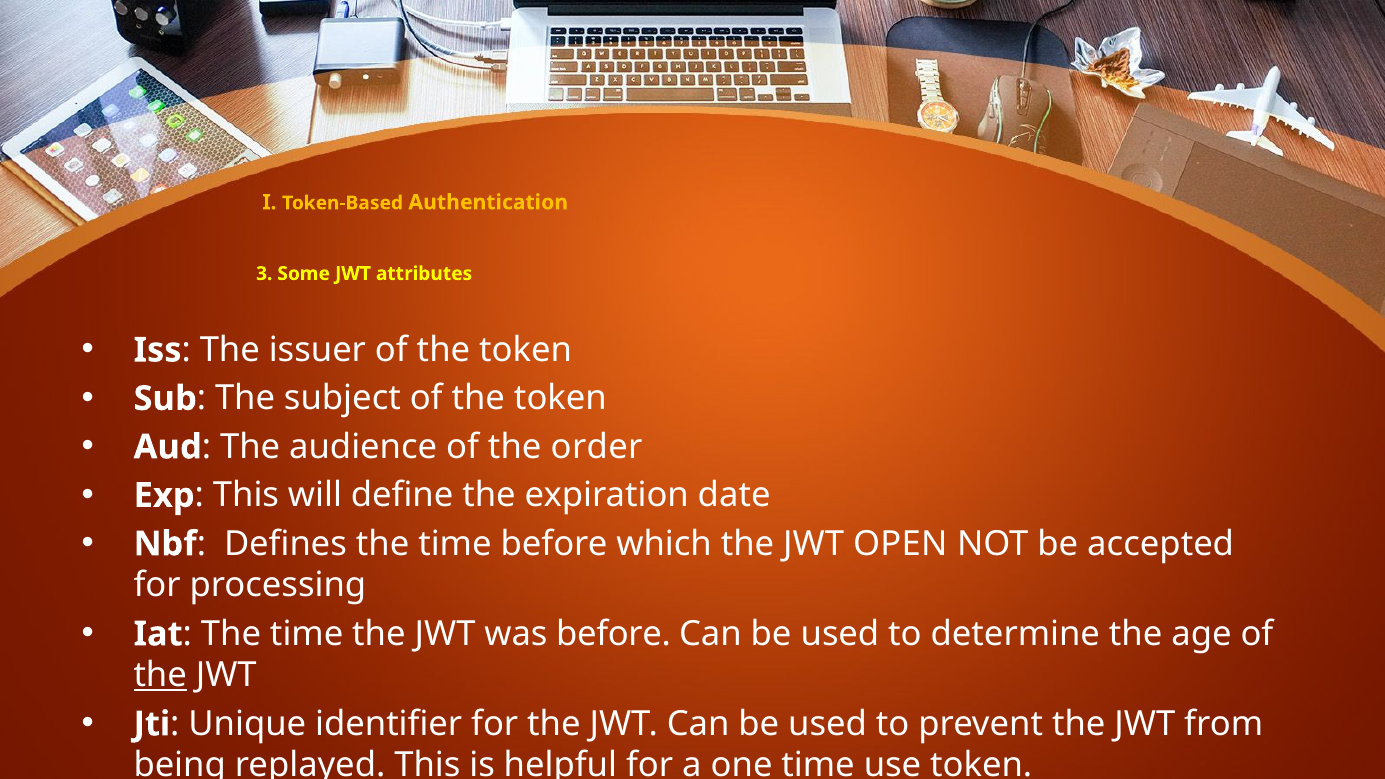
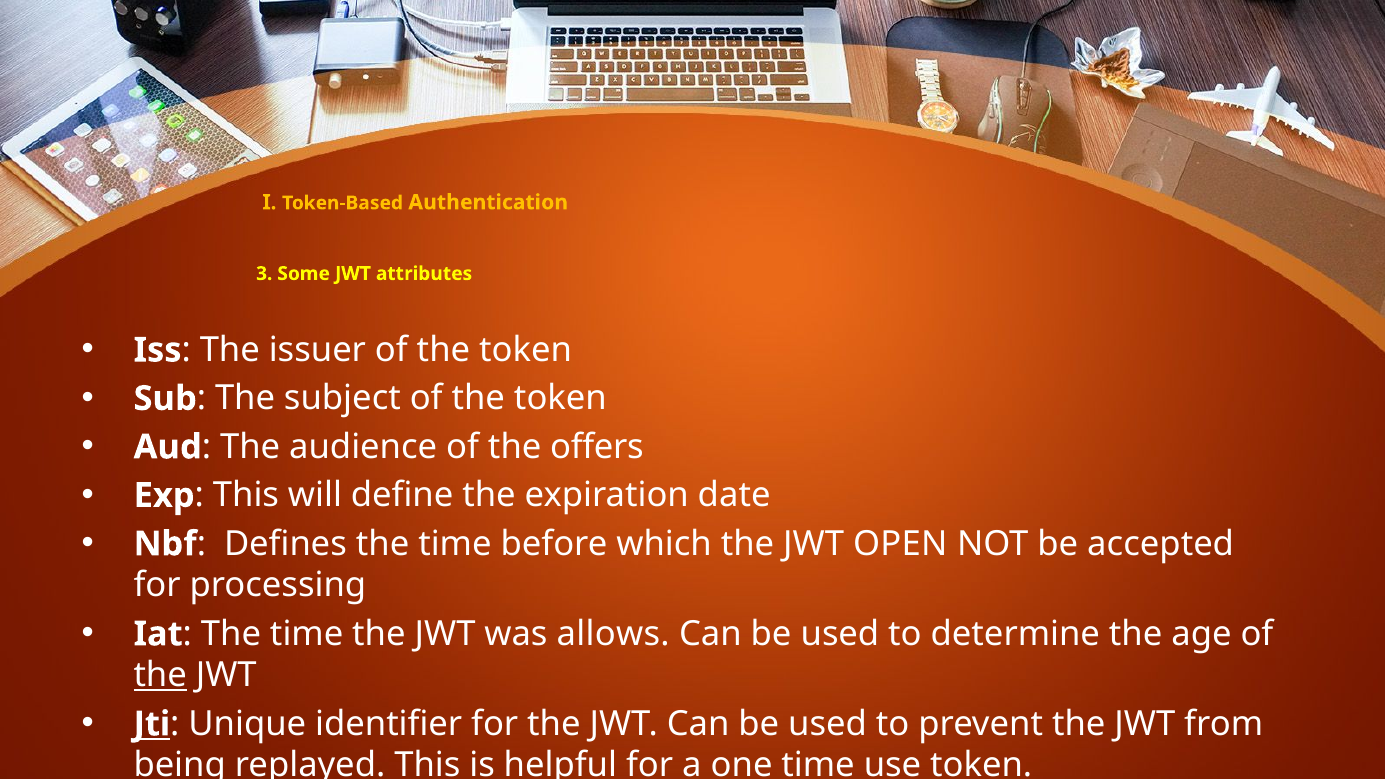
order: order -> offers
was before: before -> allows
Jti underline: none -> present
